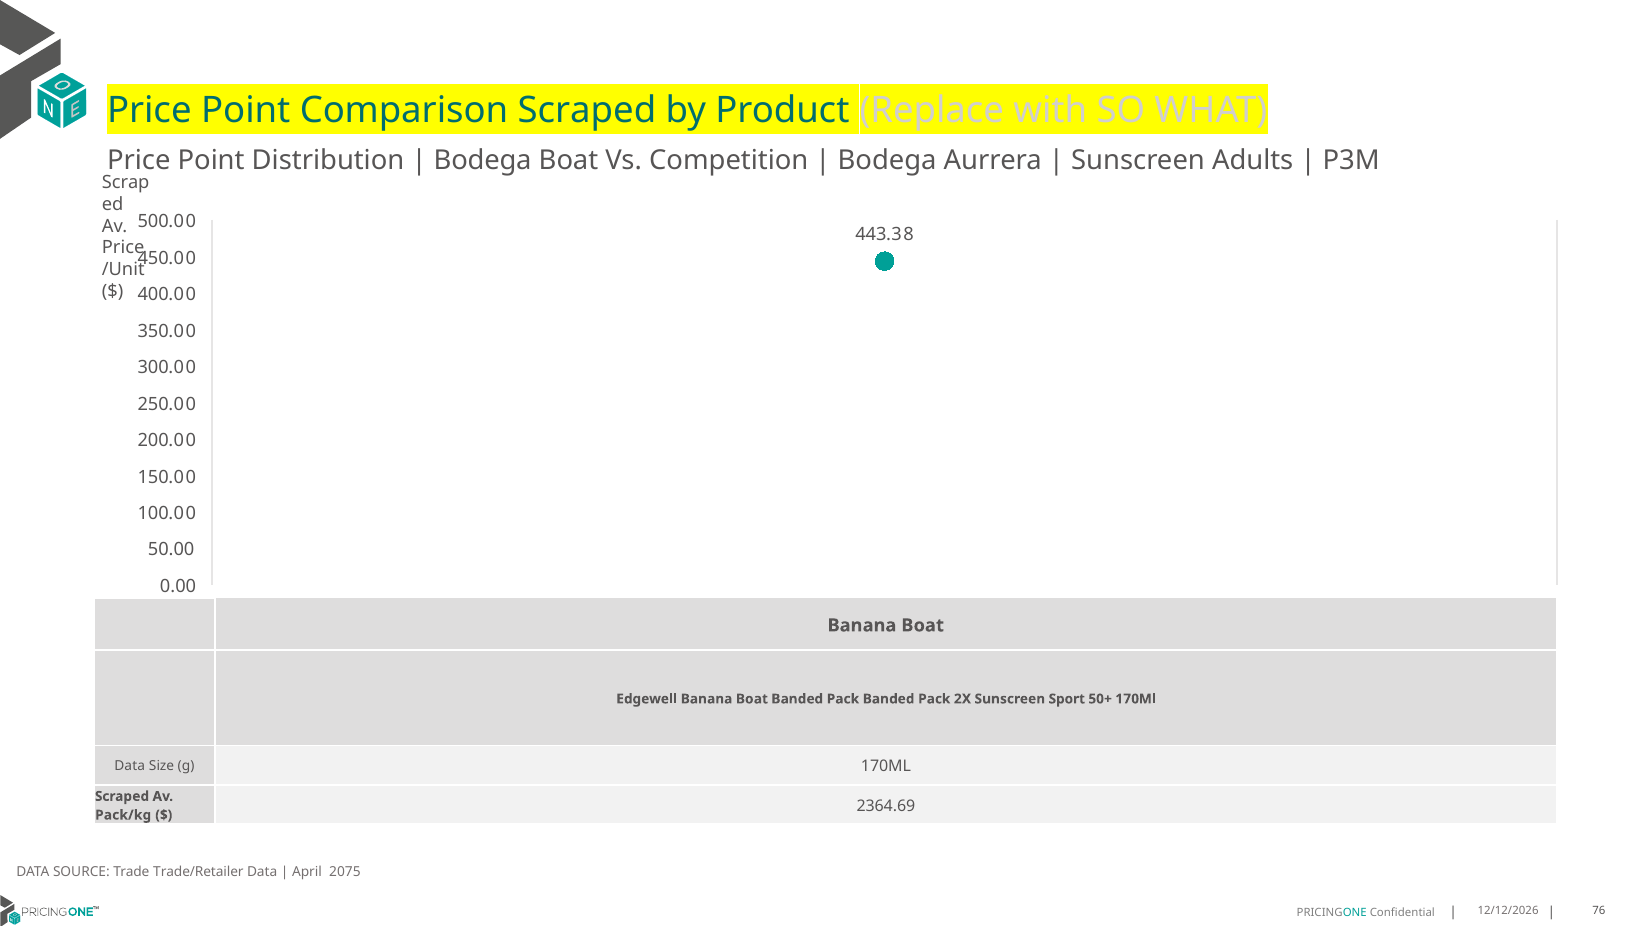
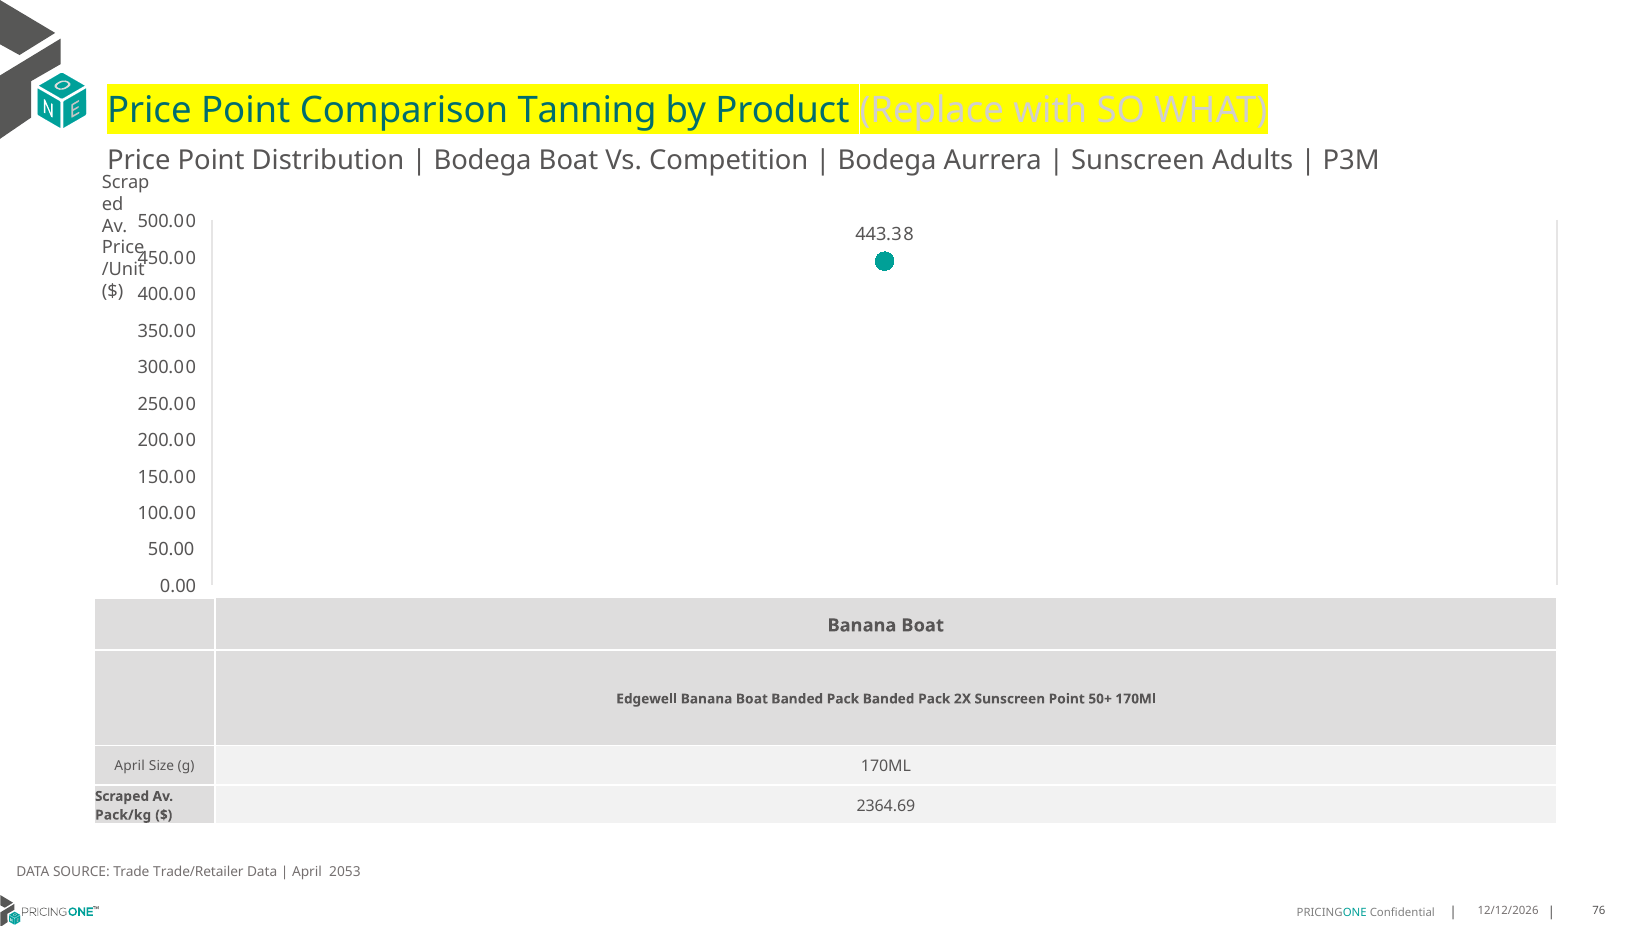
Comparison Scraped: Scraped -> Tanning
Sunscreen Sport: Sport -> Point
Data at (130, 766): Data -> April
2075: 2075 -> 2053
